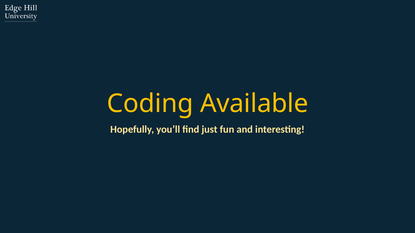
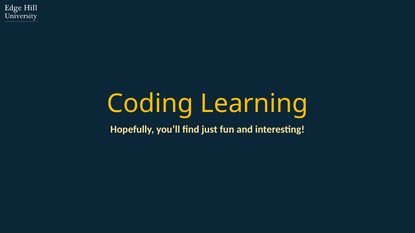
Available: Available -> Learning
